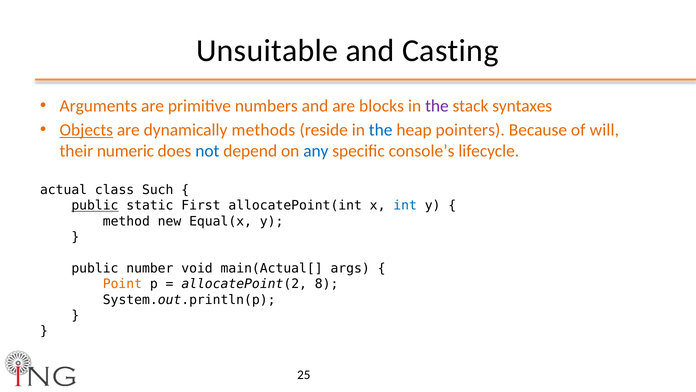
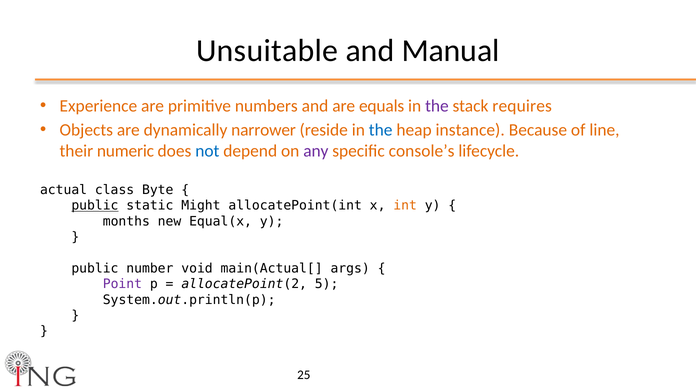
Casting: Casting -> Manual
Arguments: Arguments -> Experience
blocks: blocks -> equals
syntaxes: syntaxes -> requires
Objects underline: present -> none
methods: methods -> narrower
pointers: pointers -> instance
will: will -> line
any colour: blue -> purple
Such: Such -> Byte
First: First -> Might
int colour: blue -> orange
method: method -> months
Point colour: orange -> purple
8: 8 -> 5
